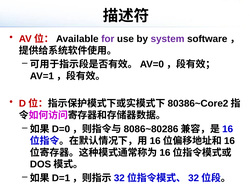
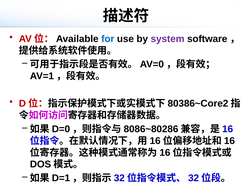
for colour: purple -> blue
